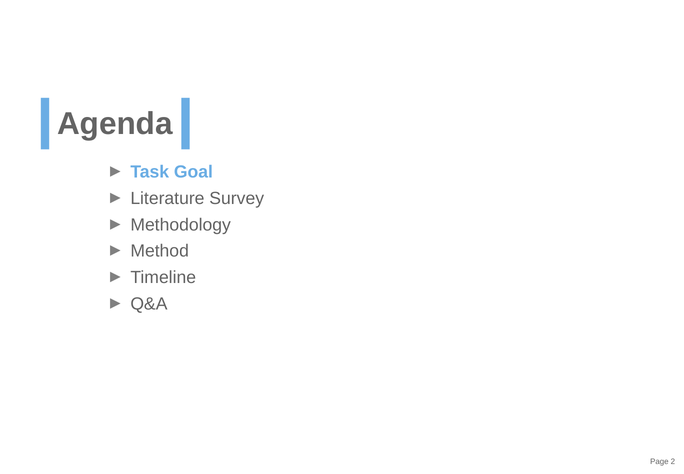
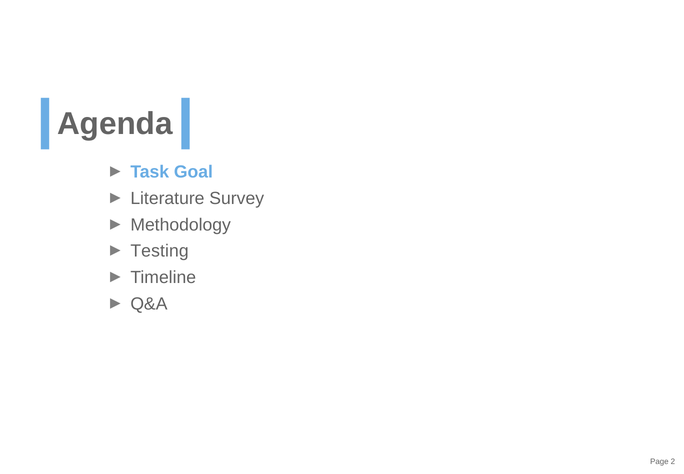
Method: Method -> Testing
